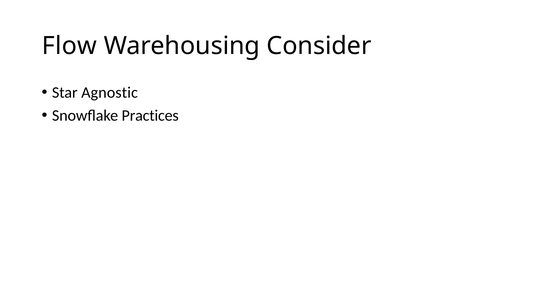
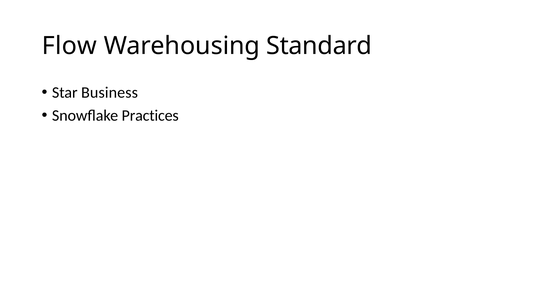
Consider: Consider -> Standard
Agnostic: Agnostic -> Business
